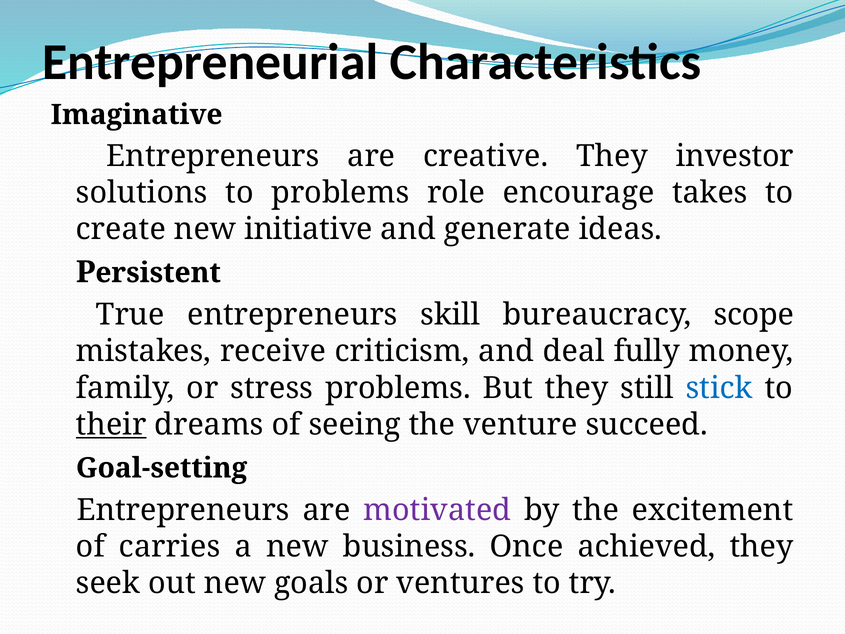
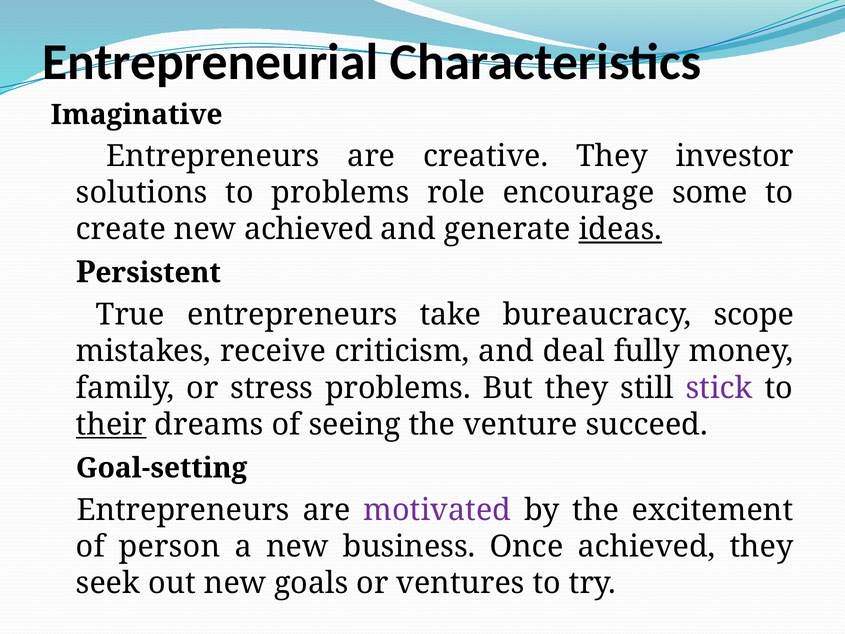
takes: takes -> some
new initiative: initiative -> achieved
ideas underline: none -> present
skill: skill -> take
stick colour: blue -> purple
carries: carries -> person
